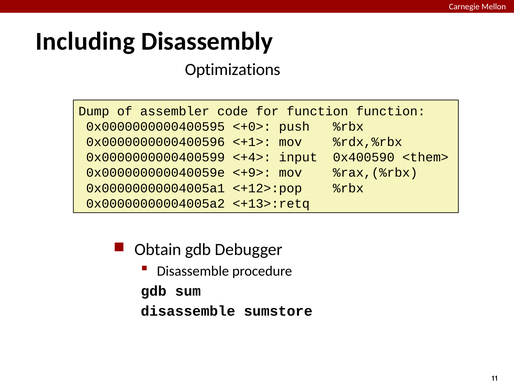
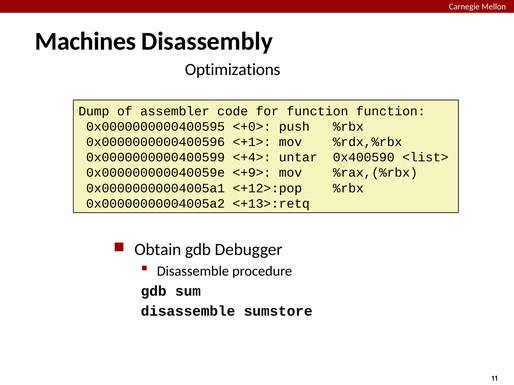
Including: Including -> Machines
input: input -> untar
<them>: <them> -> <list>
